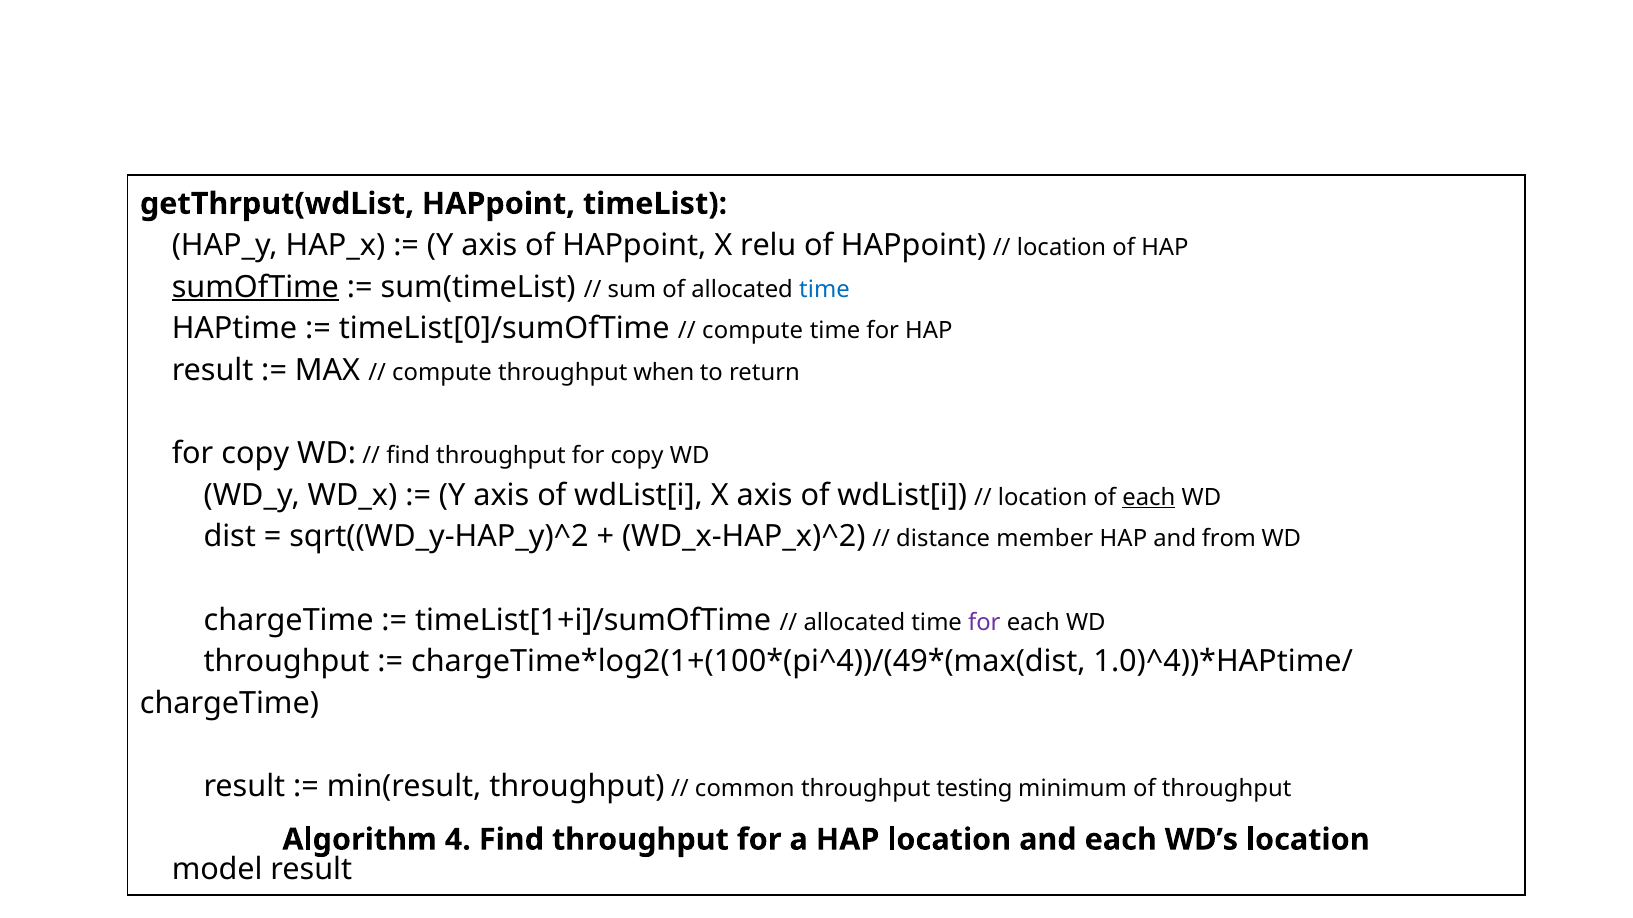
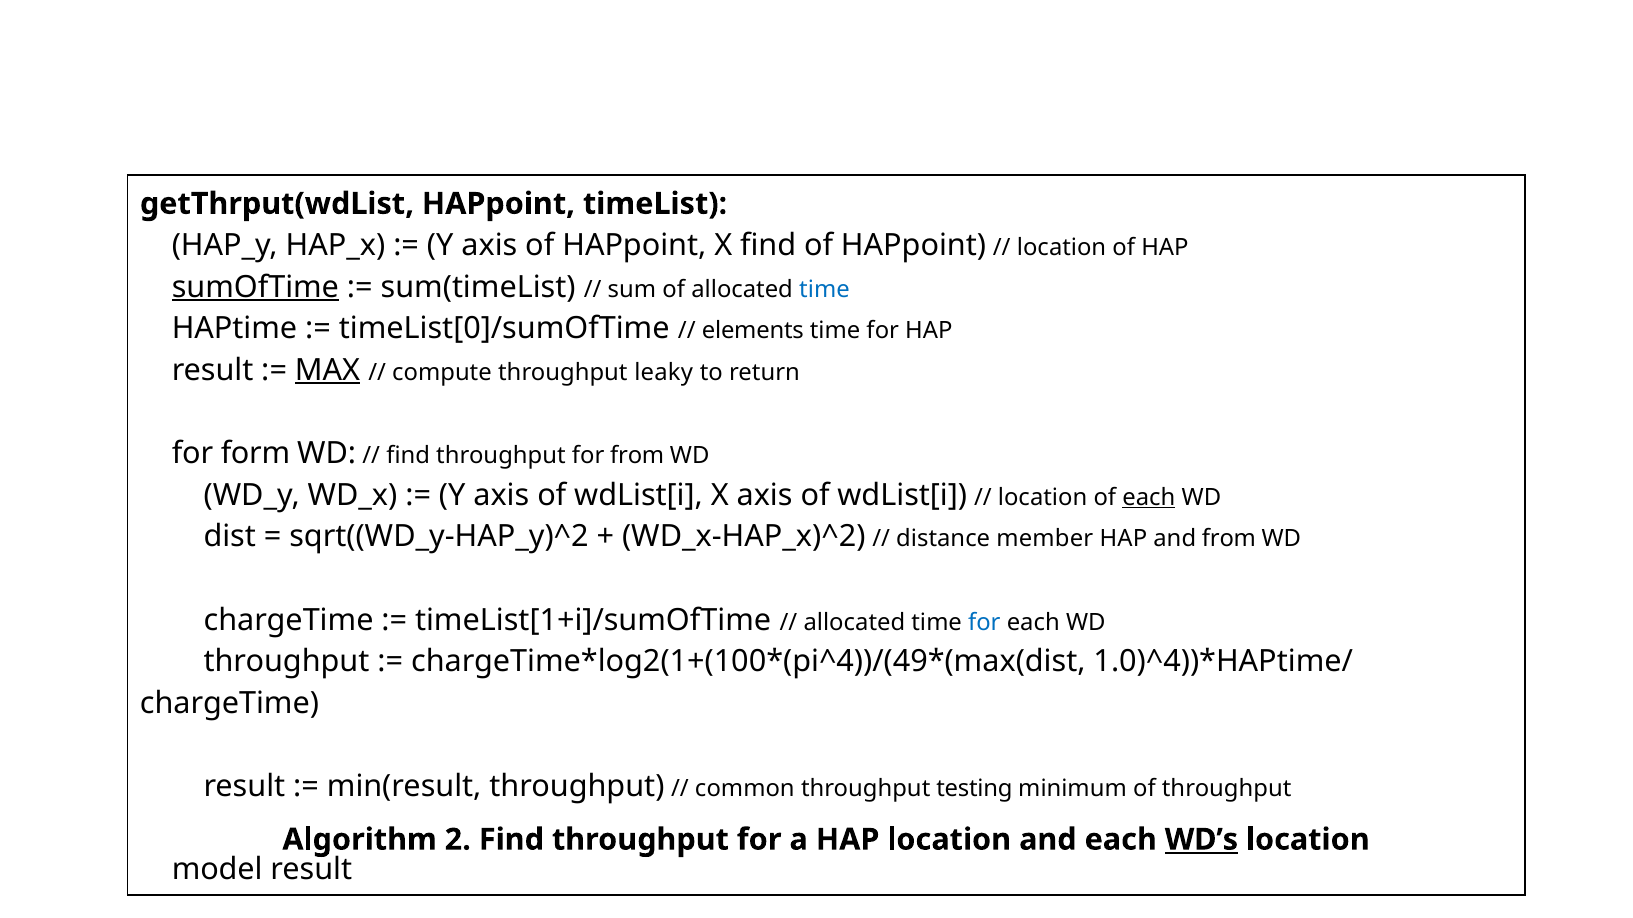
X relu: relu -> find
compute at (753, 331): compute -> elements
MAX underline: none -> present
when: when -> leaky
copy at (255, 454): copy -> form
throughput for copy: copy -> from
for at (984, 623) colour: purple -> blue
4: 4 -> 2
WD’s underline: none -> present
